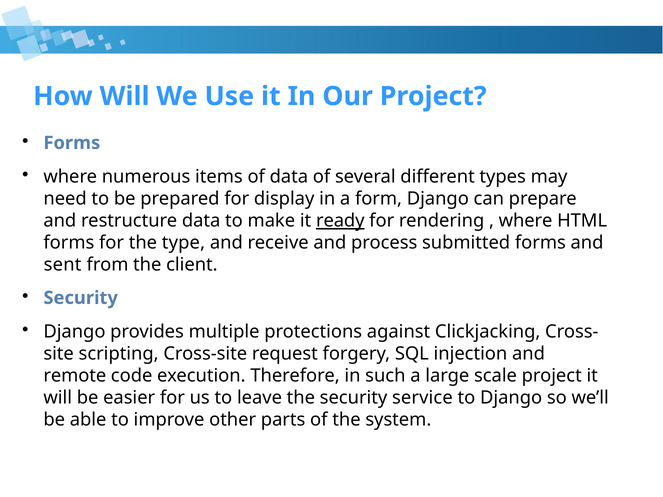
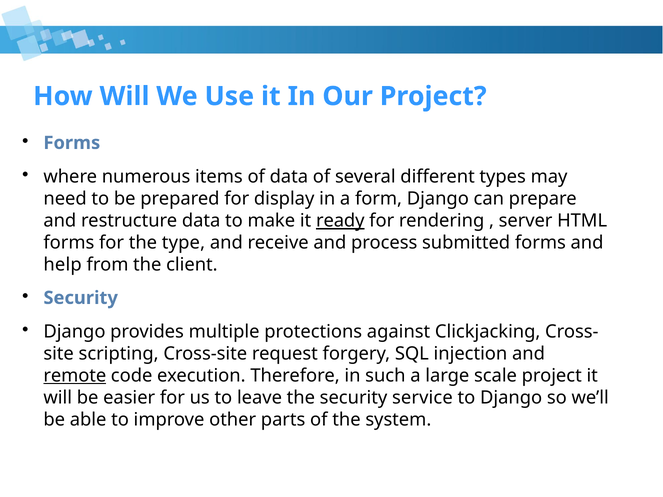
where at (526, 221): where -> server
sent: sent -> help
remote underline: none -> present
